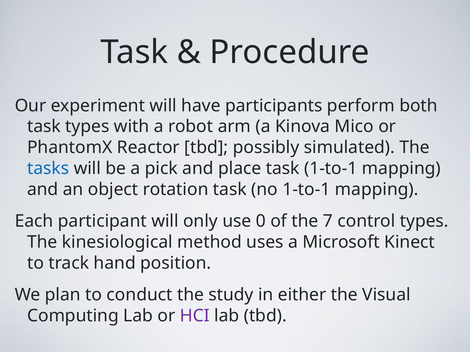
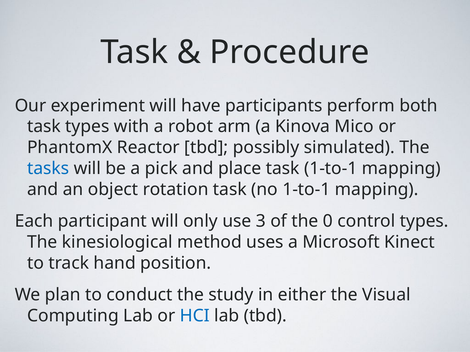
0: 0 -> 3
7: 7 -> 0
HCI colour: purple -> blue
